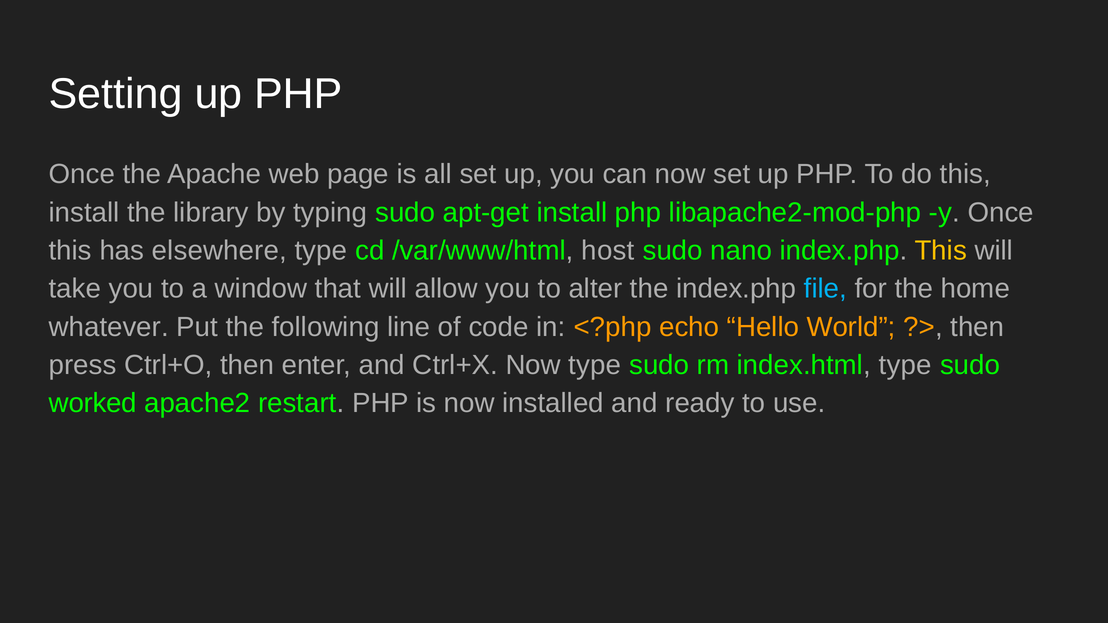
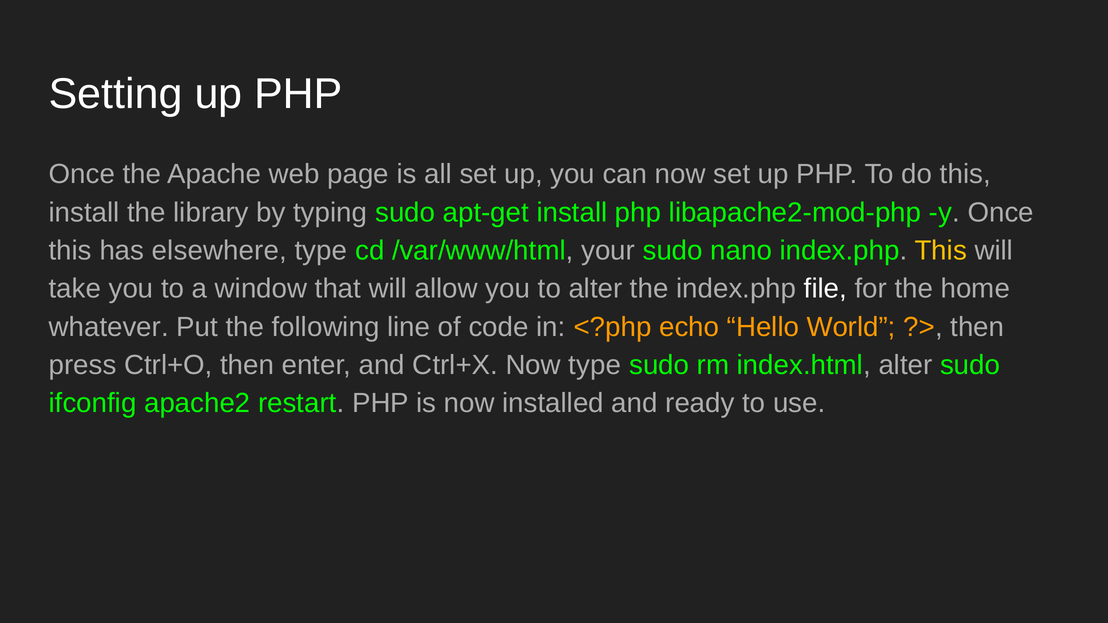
host: host -> your
file colour: light blue -> white
index.html type: type -> alter
worked: worked -> ifconfig
